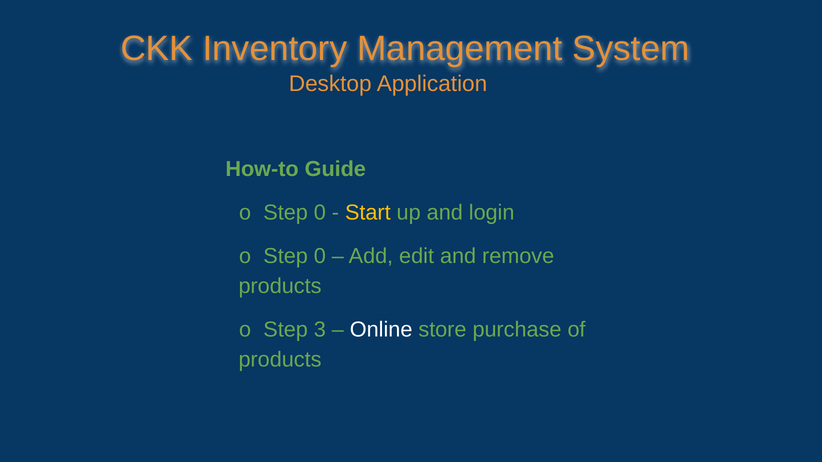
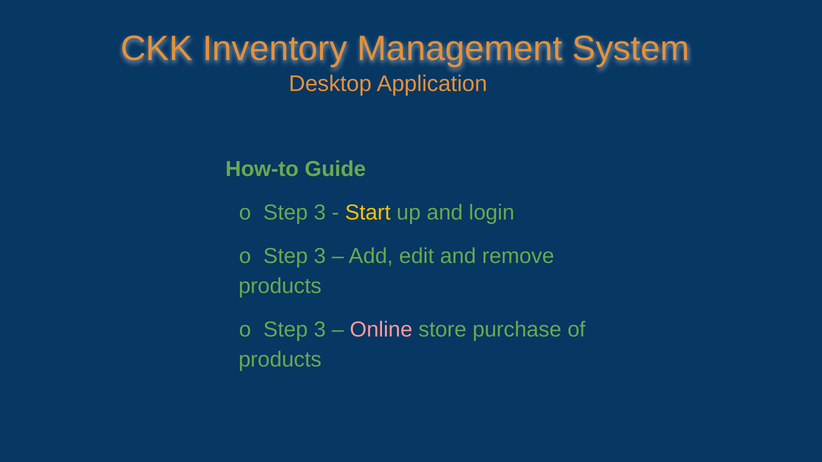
0 at (320, 213): 0 -> 3
0 at (320, 256): 0 -> 3
Online colour: white -> pink
